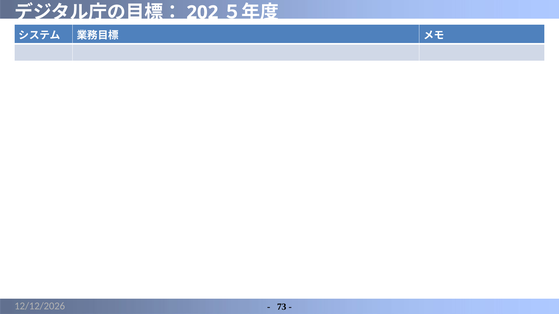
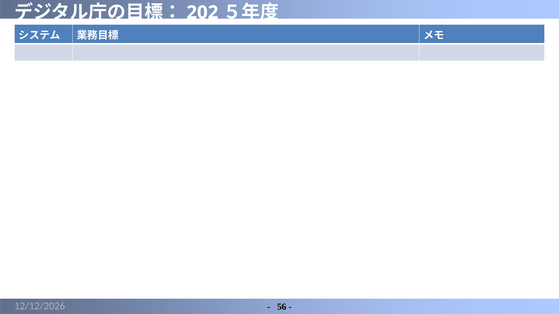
73: 73 -> 56
